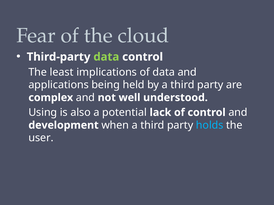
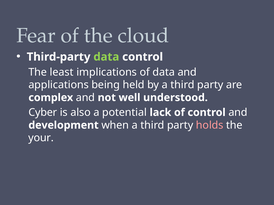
Using: Using -> Cyber
holds colour: light blue -> pink
user: user -> your
